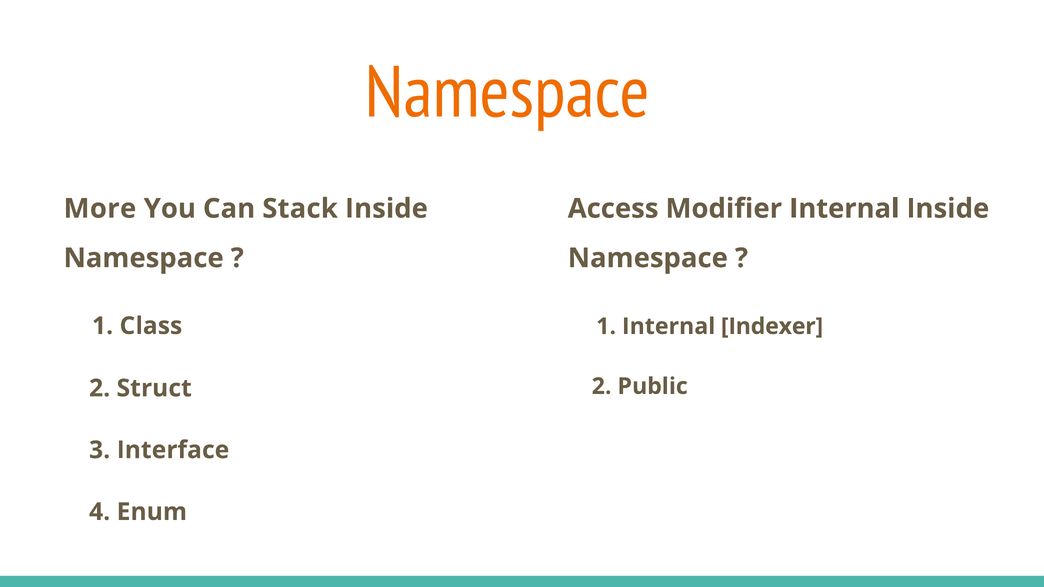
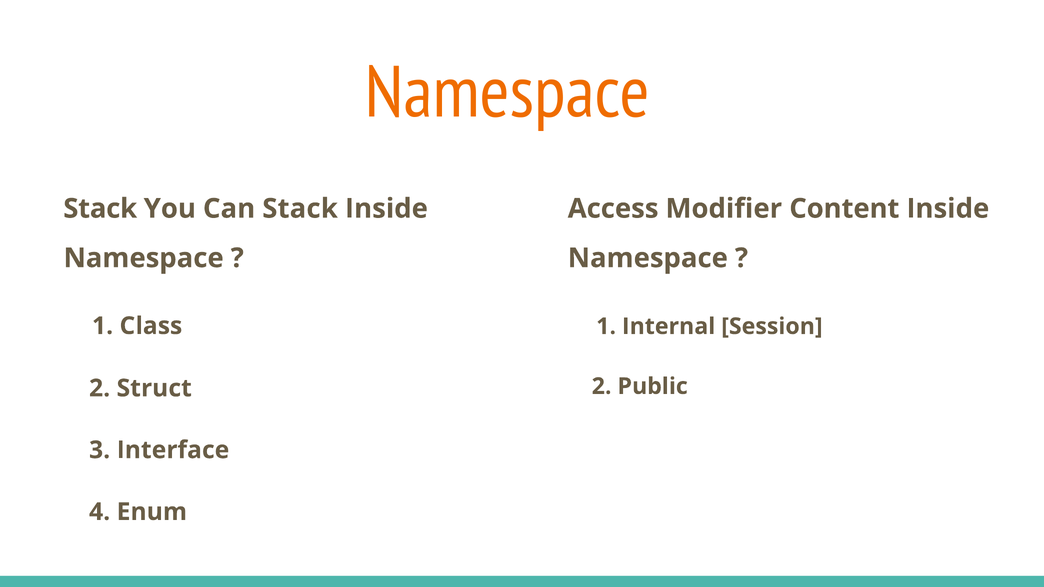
More at (100, 209): More -> Stack
Modifier Internal: Internal -> Content
Indexer: Indexer -> Session
